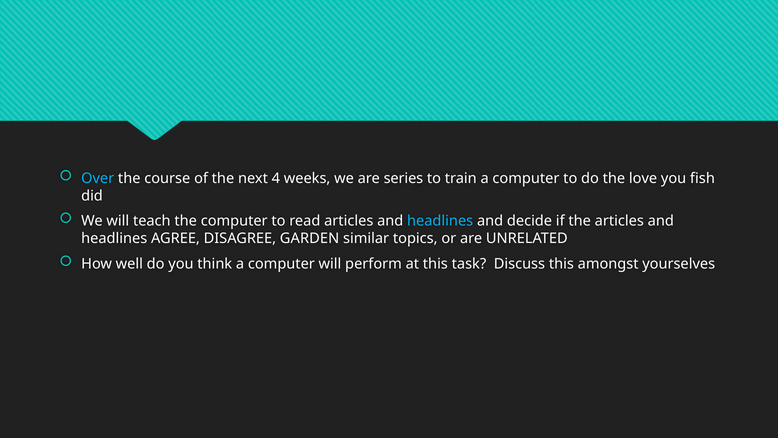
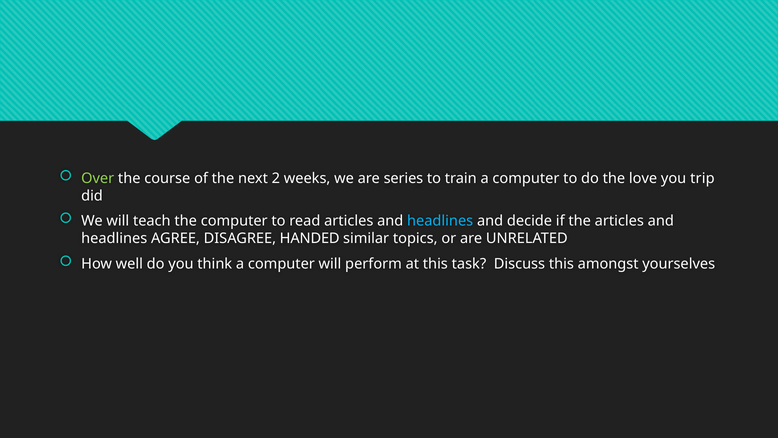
Over colour: light blue -> light green
4: 4 -> 2
fish: fish -> trip
GARDEN: GARDEN -> HANDED
